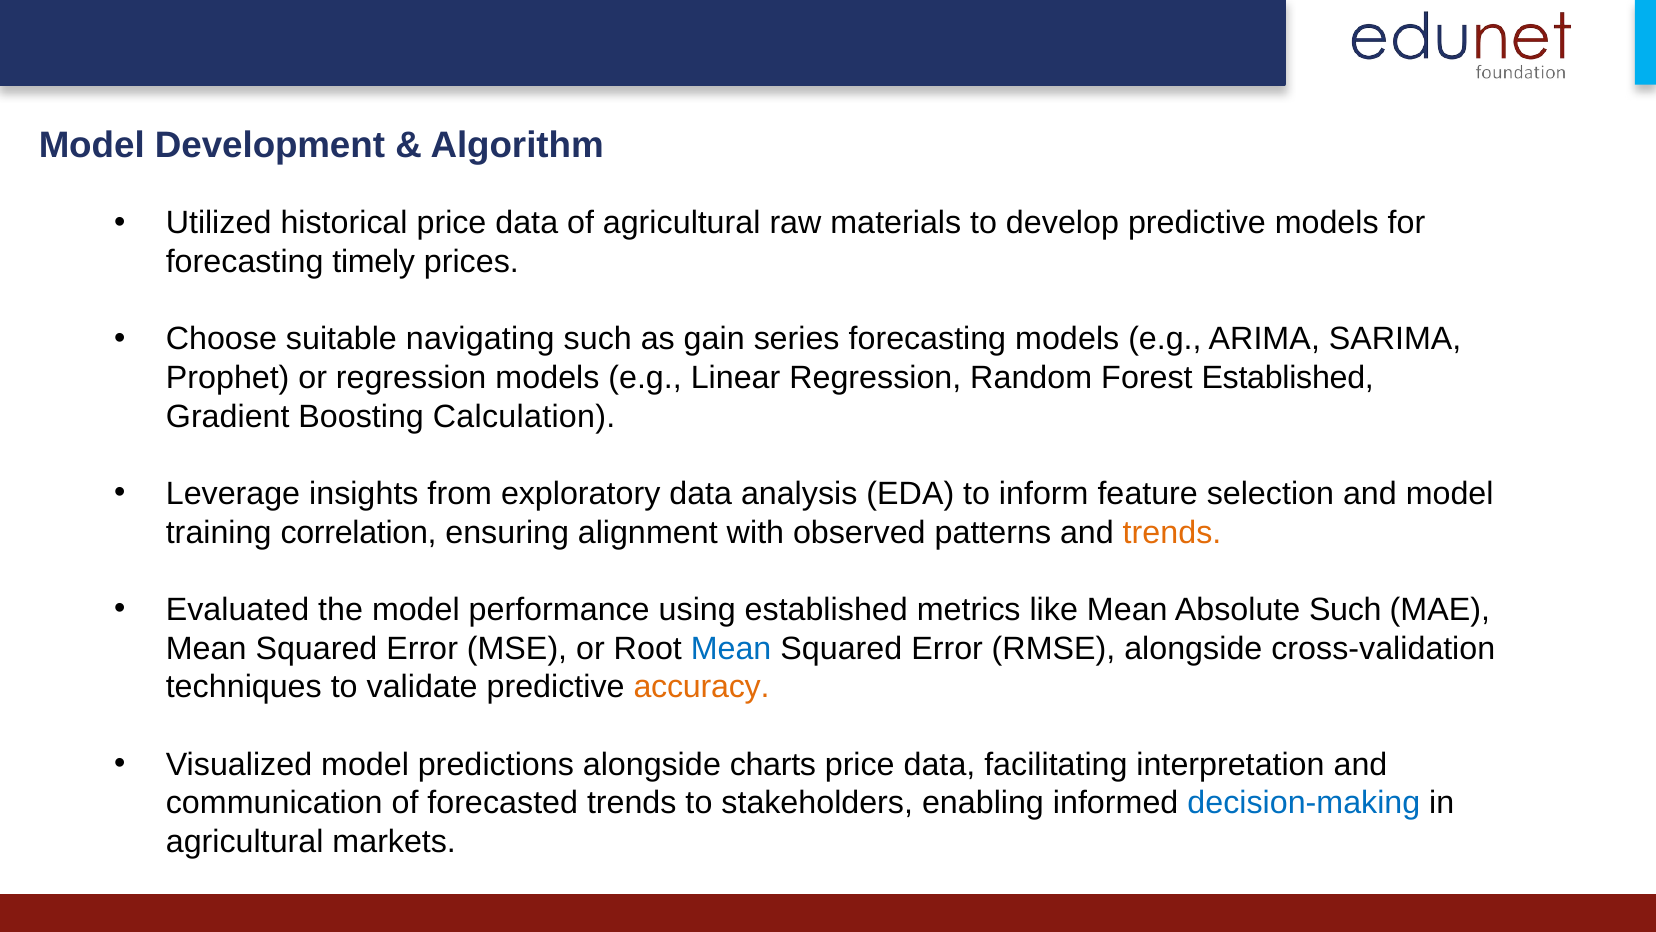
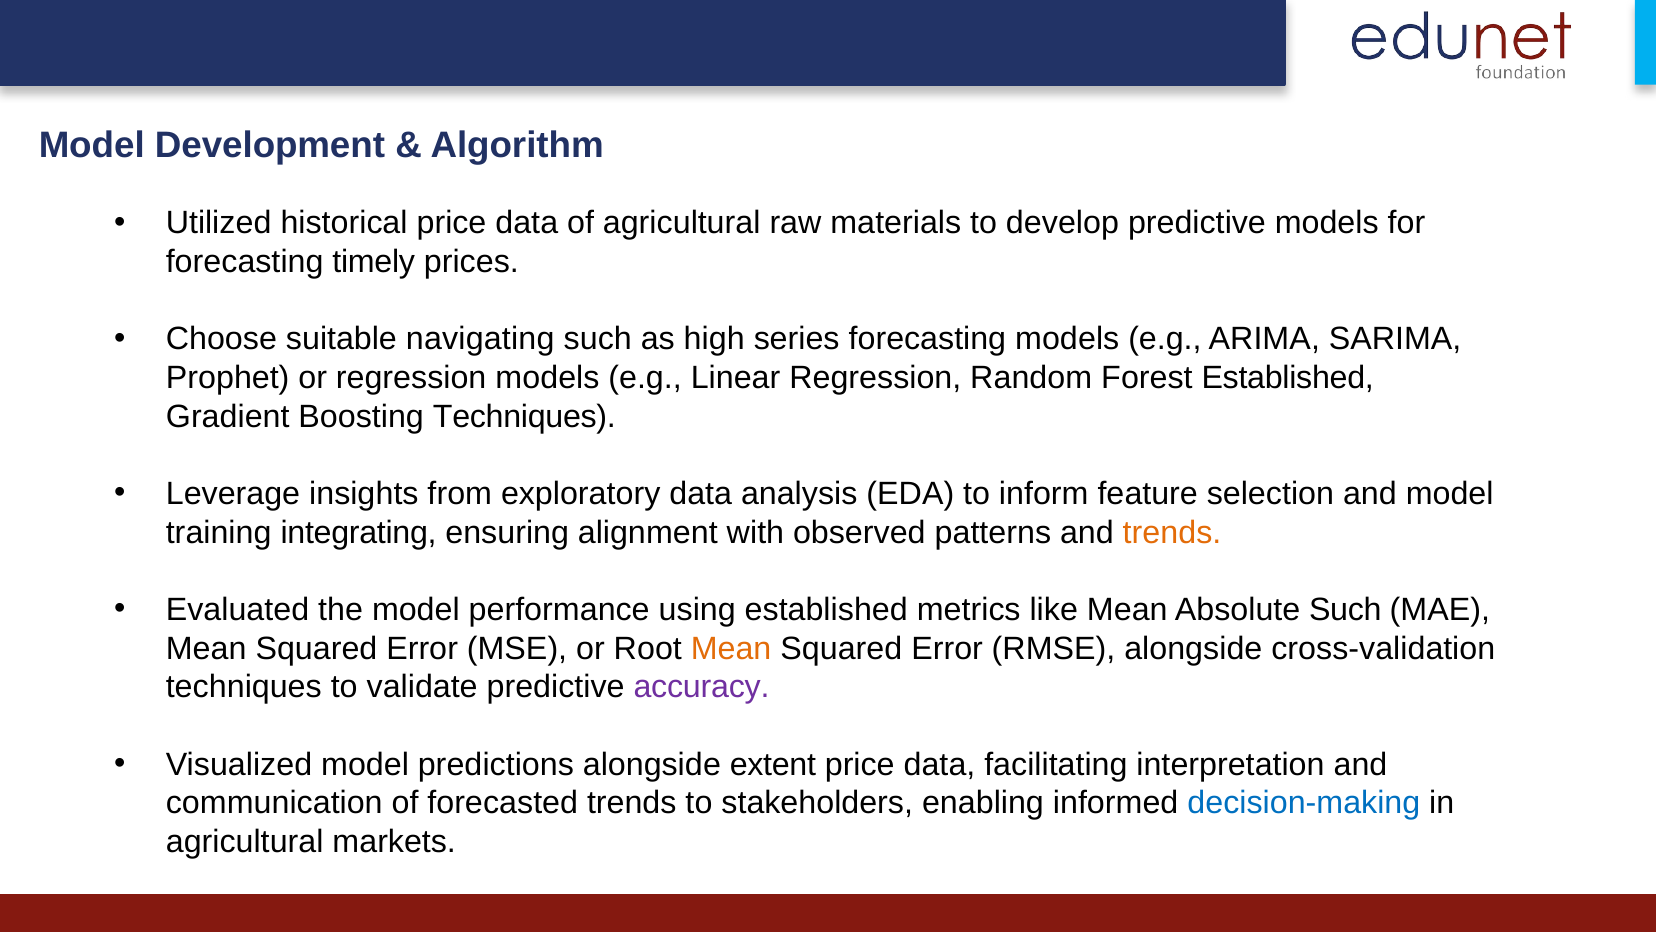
gain: gain -> high
Boosting Calculation: Calculation -> Techniques
correlation: correlation -> integrating
Mean at (731, 648) colour: blue -> orange
accuracy colour: orange -> purple
charts: charts -> extent
